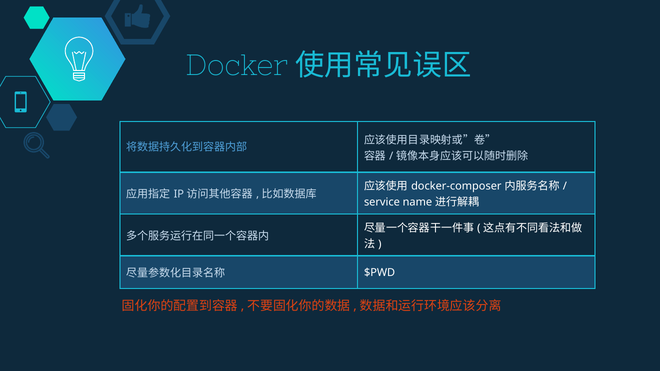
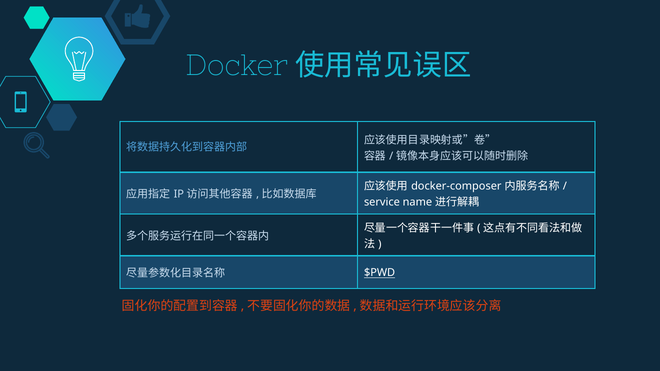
$PWD underline: none -> present
